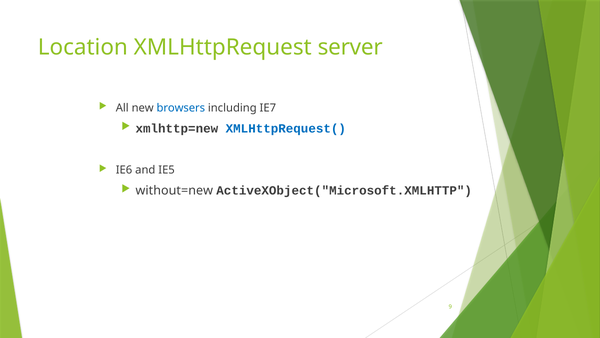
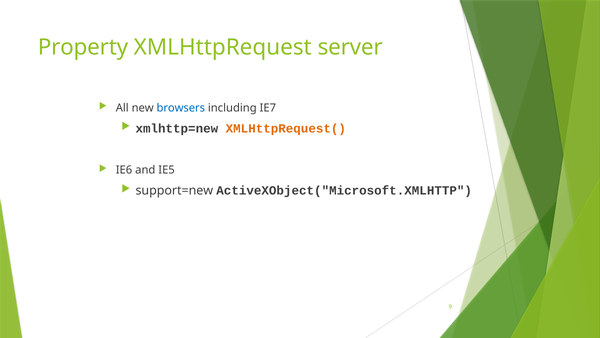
Location: Location -> Property
XMLHttpRequest( colour: blue -> orange
without=new: without=new -> support=new
